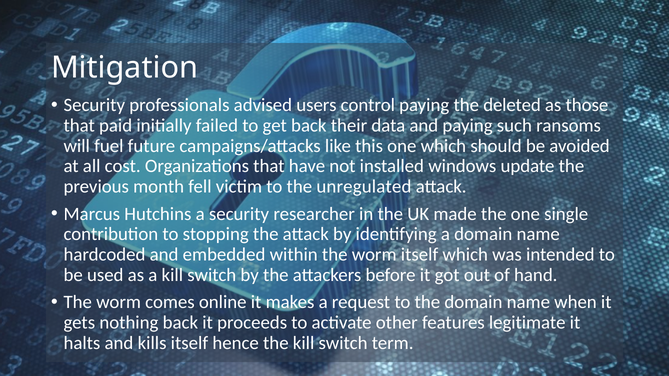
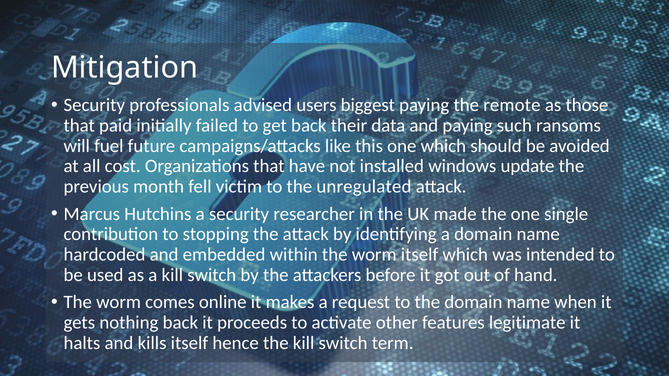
control: control -> biggest
deleted: deleted -> remote
